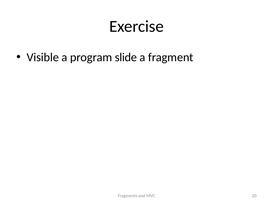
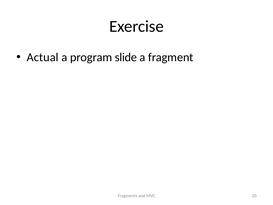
Visible: Visible -> Actual
